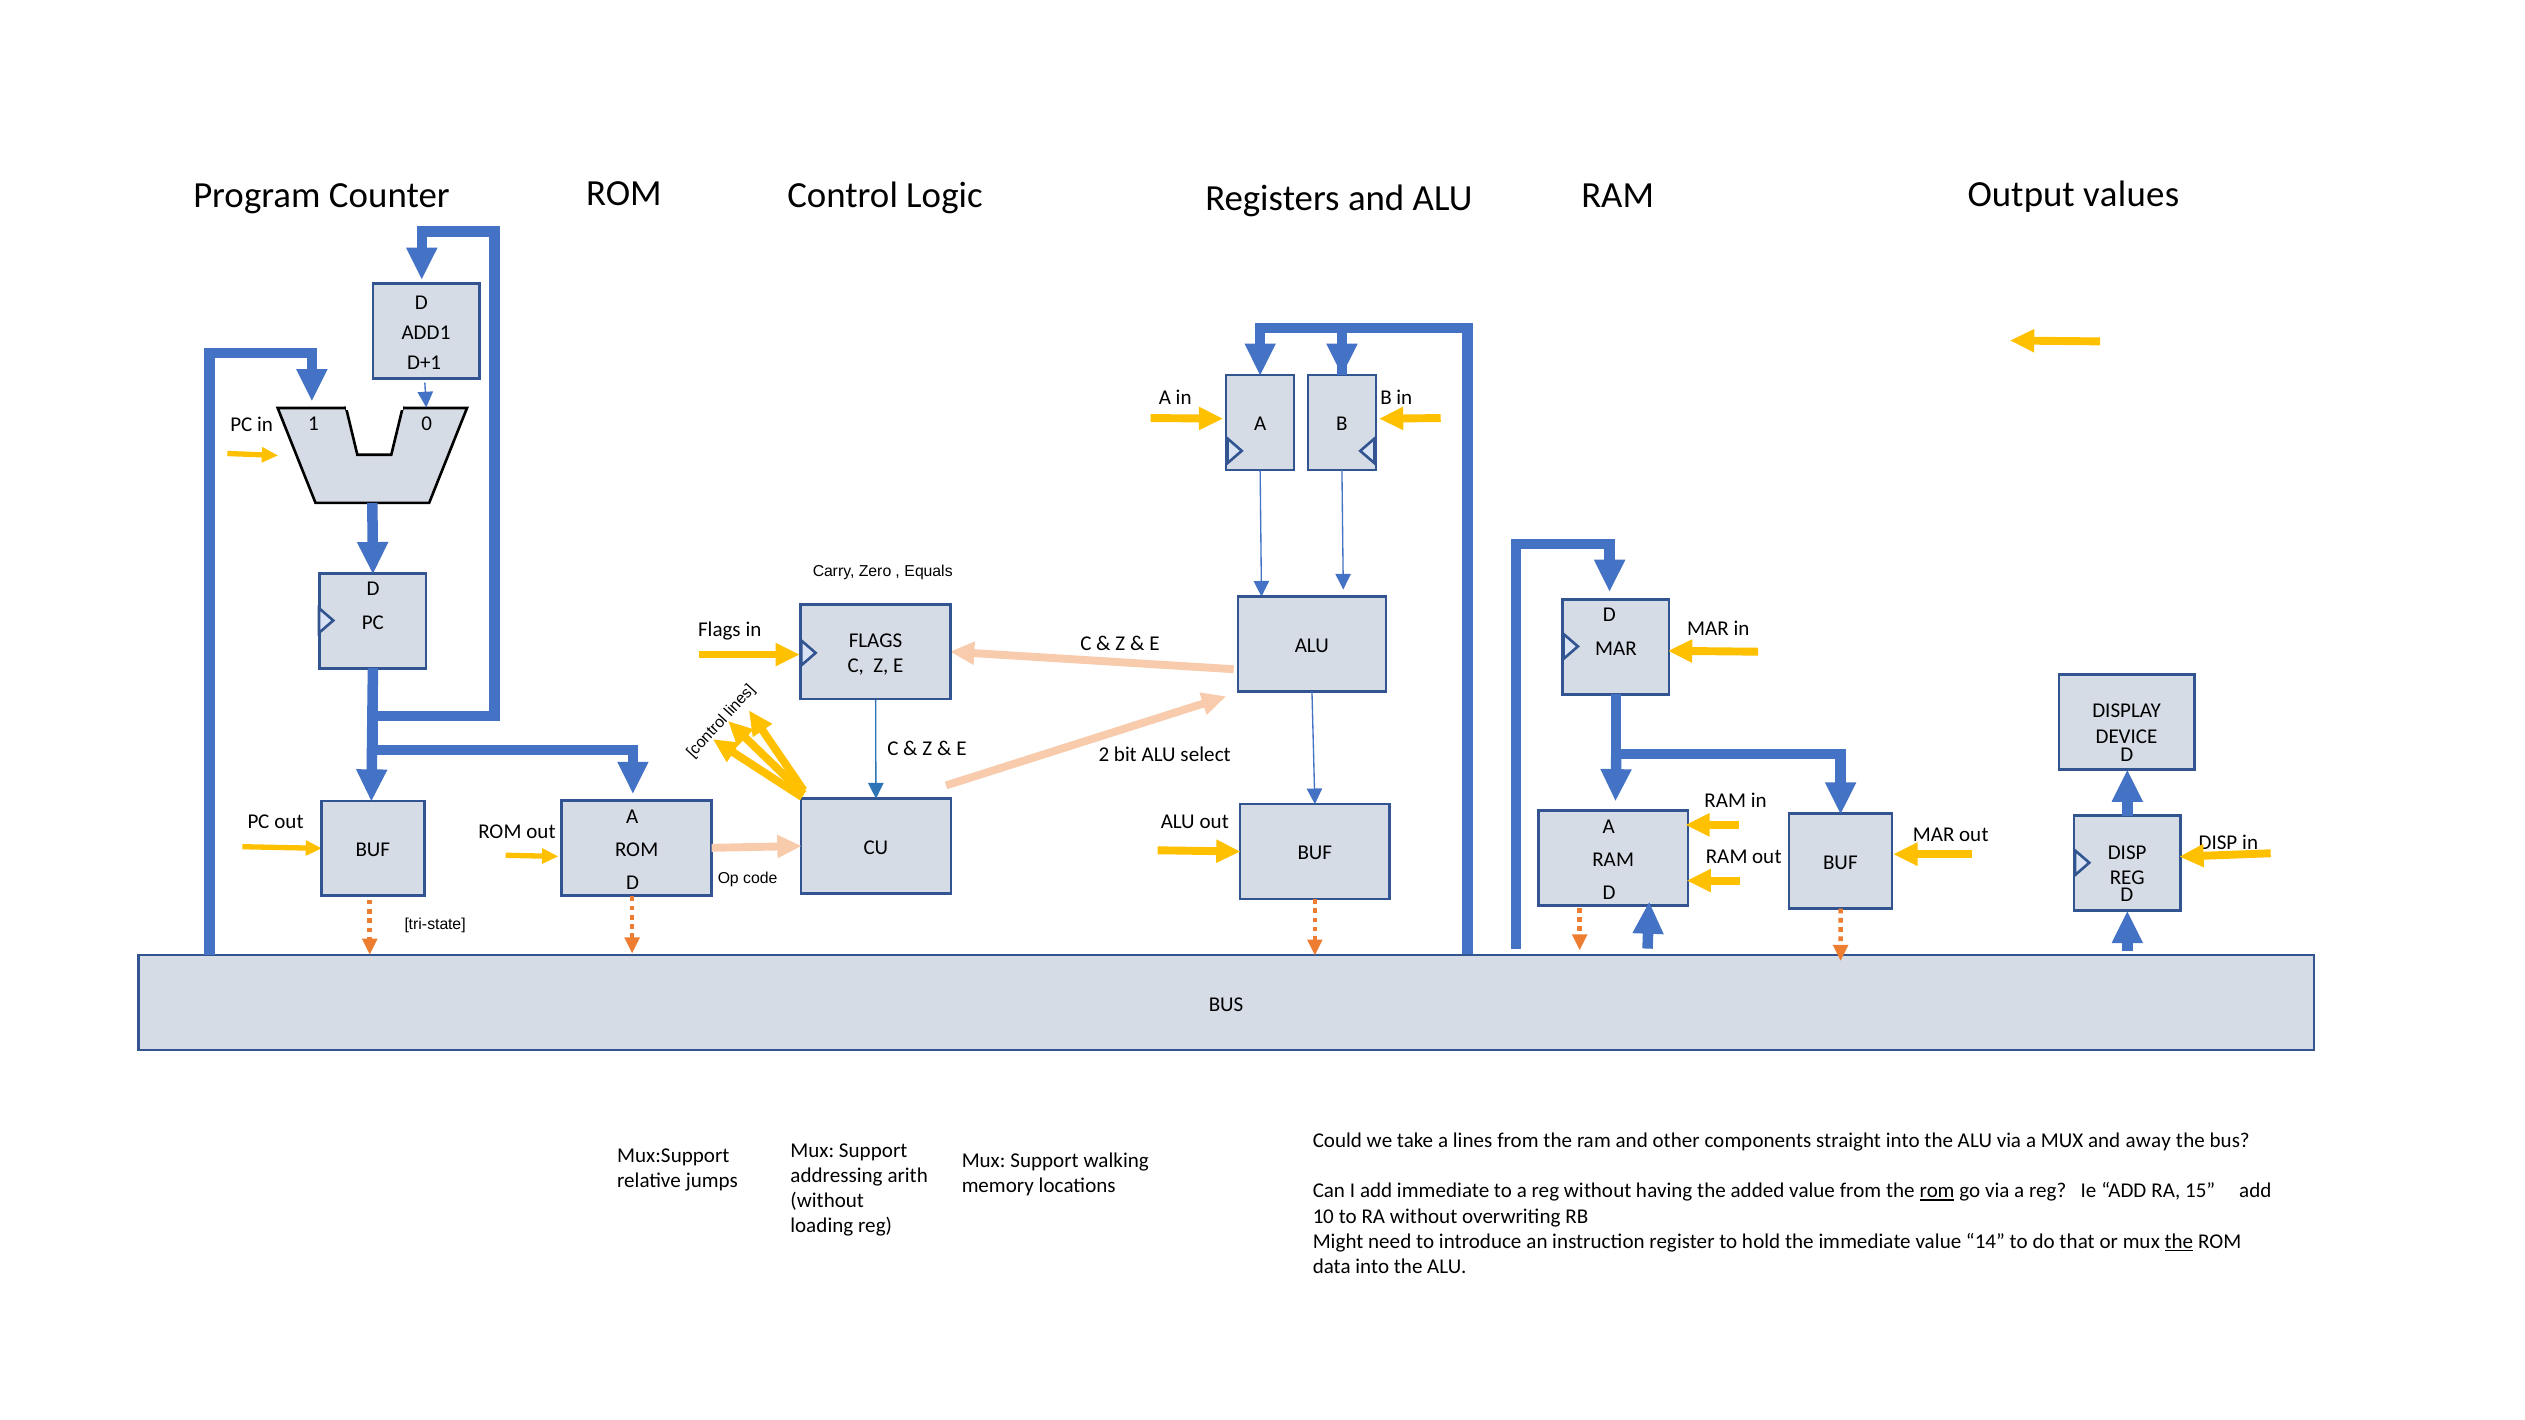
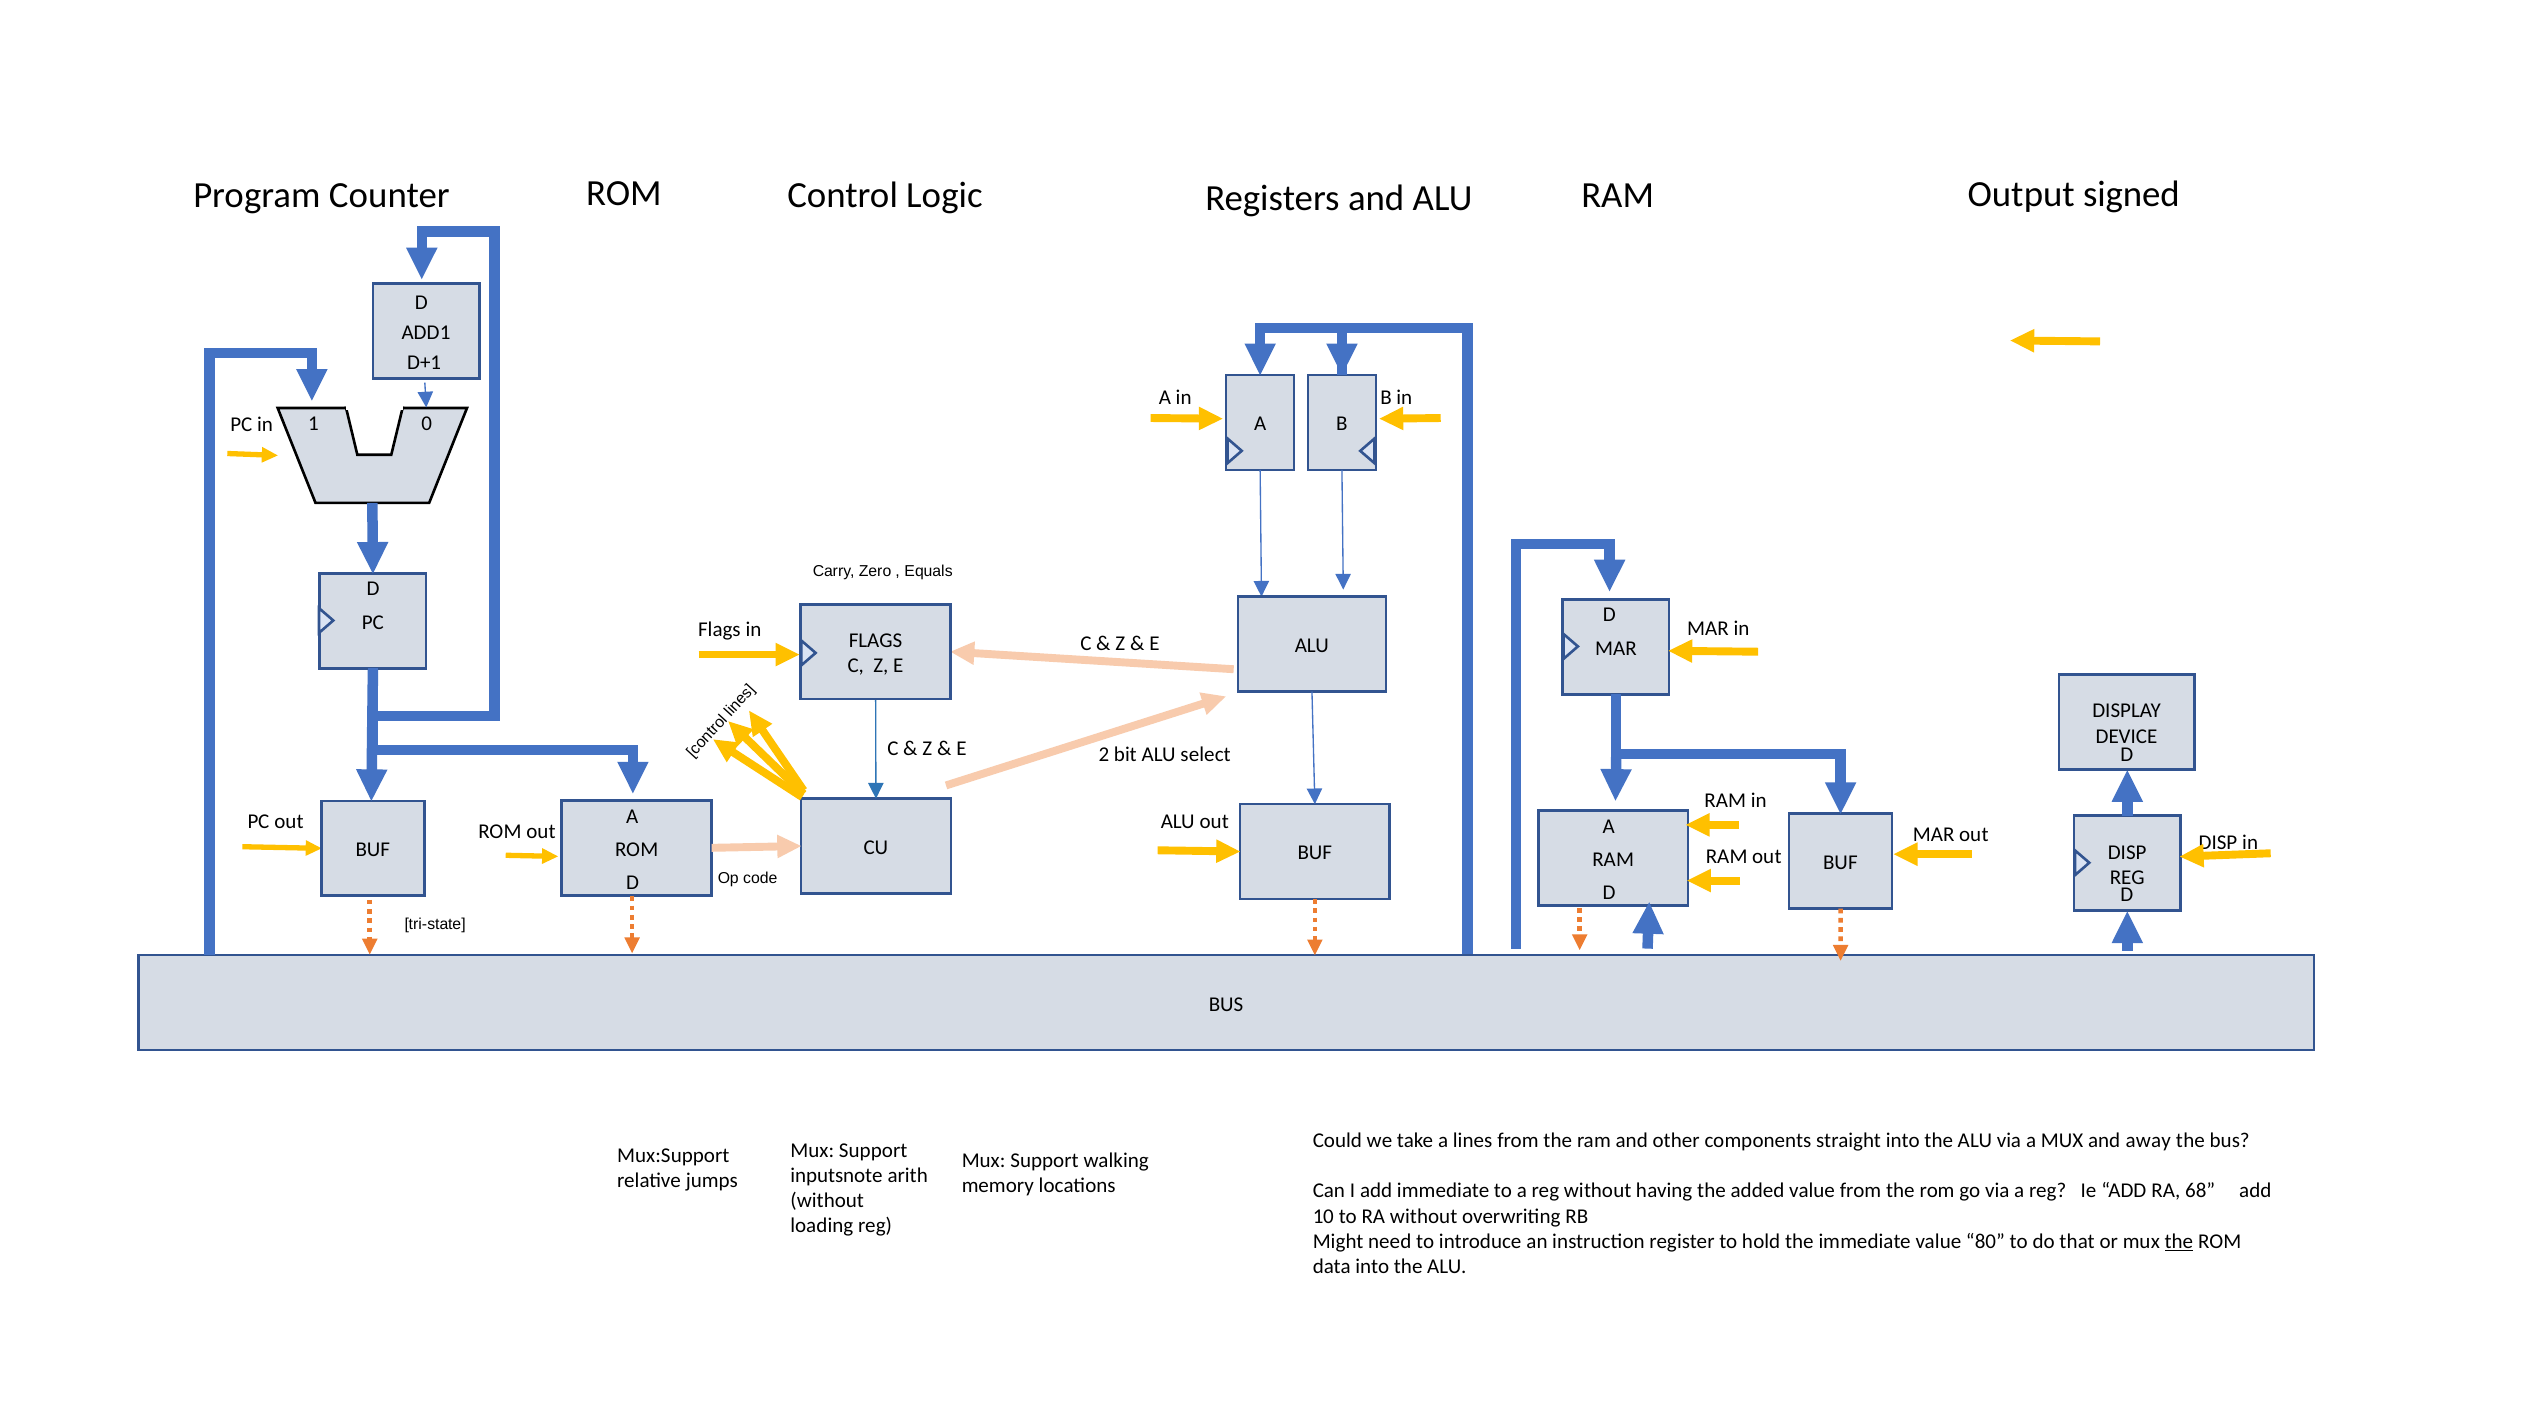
values: values -> signed
addressing: addressing -> inputsnote
rom at (1937, 1191) underline: present -> none
15: 15 -> 68
14: 14 -> 80
